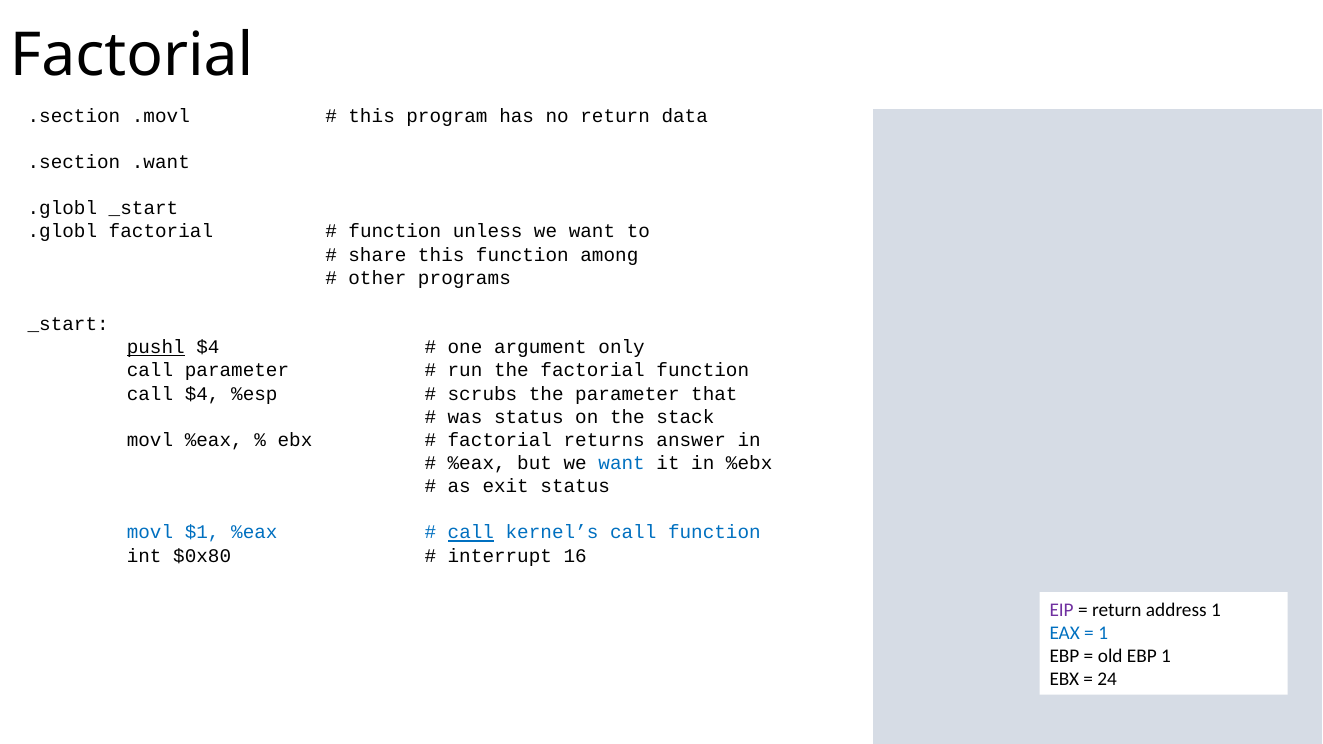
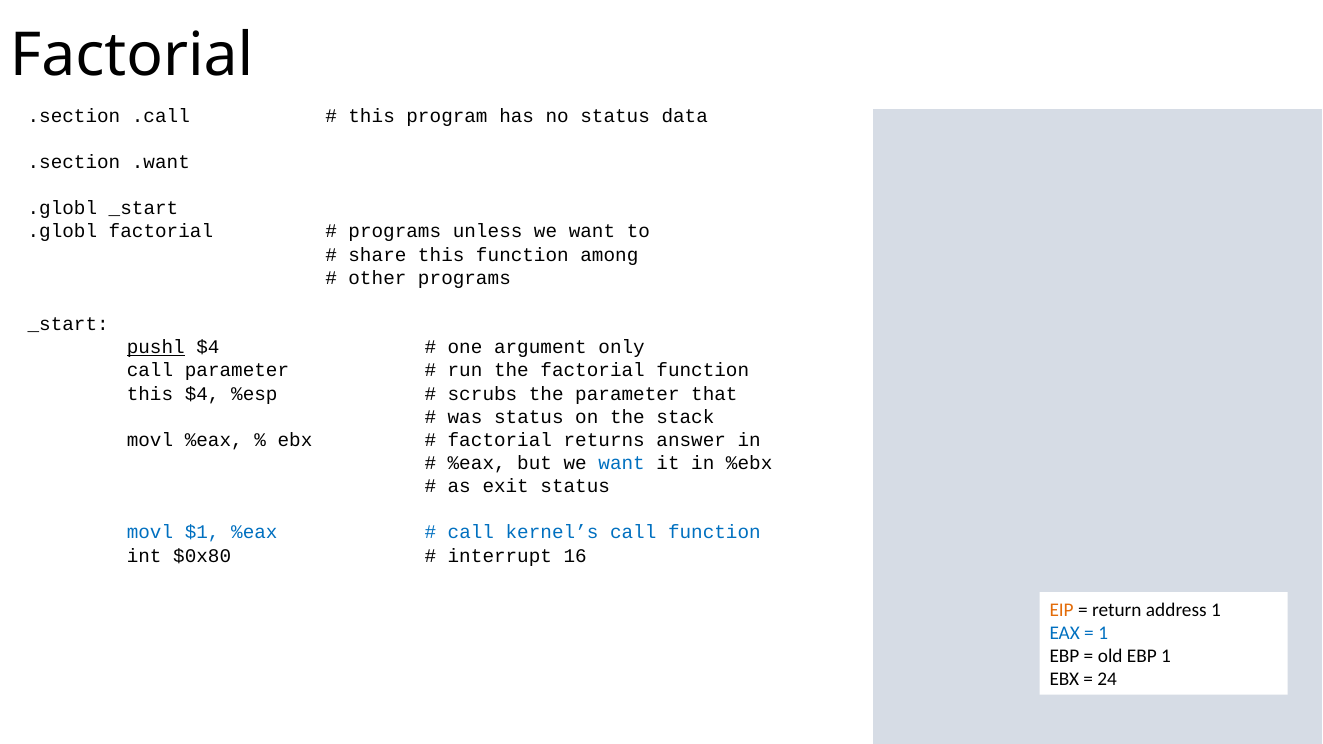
.movl: .movl -> .call
no return: return -> status
function at (395, 232): function -> programs
call at (150, 394): call -> this
call at (471, 533) underline: present -> none
EIP colour: purple -> orange
